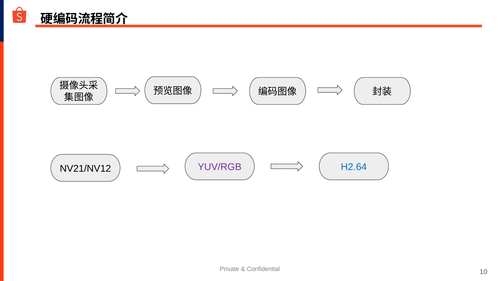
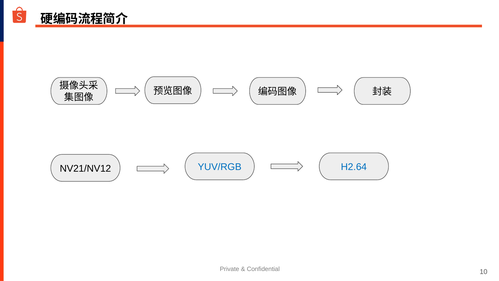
YUV/RGB colour: purple -> blue
